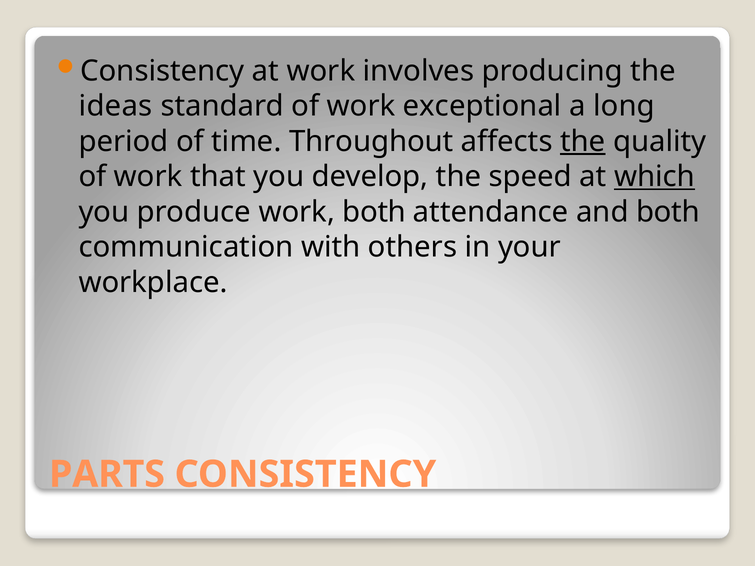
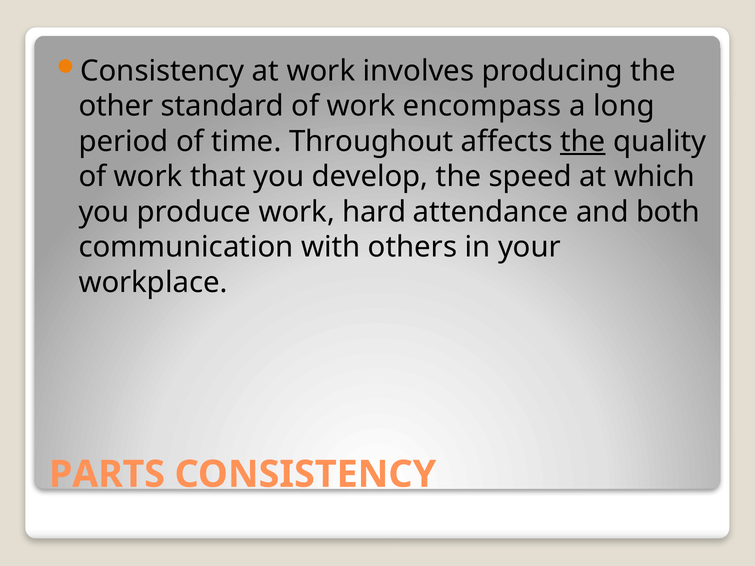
ideas: ideas -> other
exceptional: exceptional -> encompass
which underline: present -> none
work both: both -> hard
